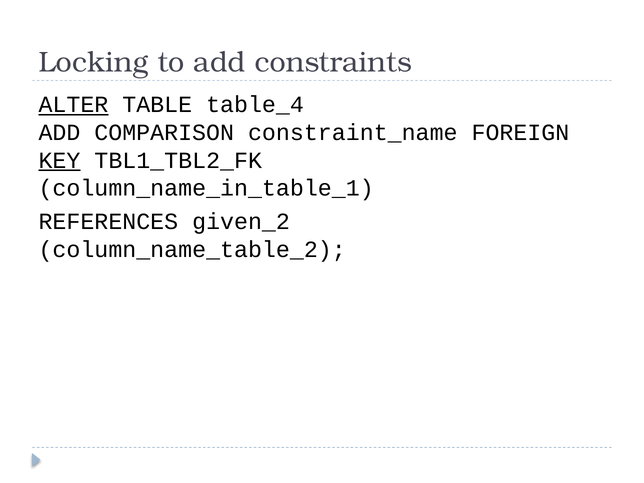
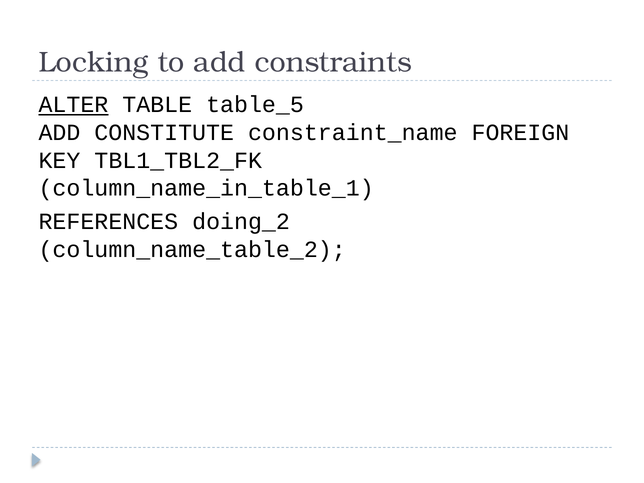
table_4: table_4 -> table_5
COMPARISON: COMPARISON -> CONSTITUTE
KEY underline: present -> none
given_2: given_2 -> doing_2
